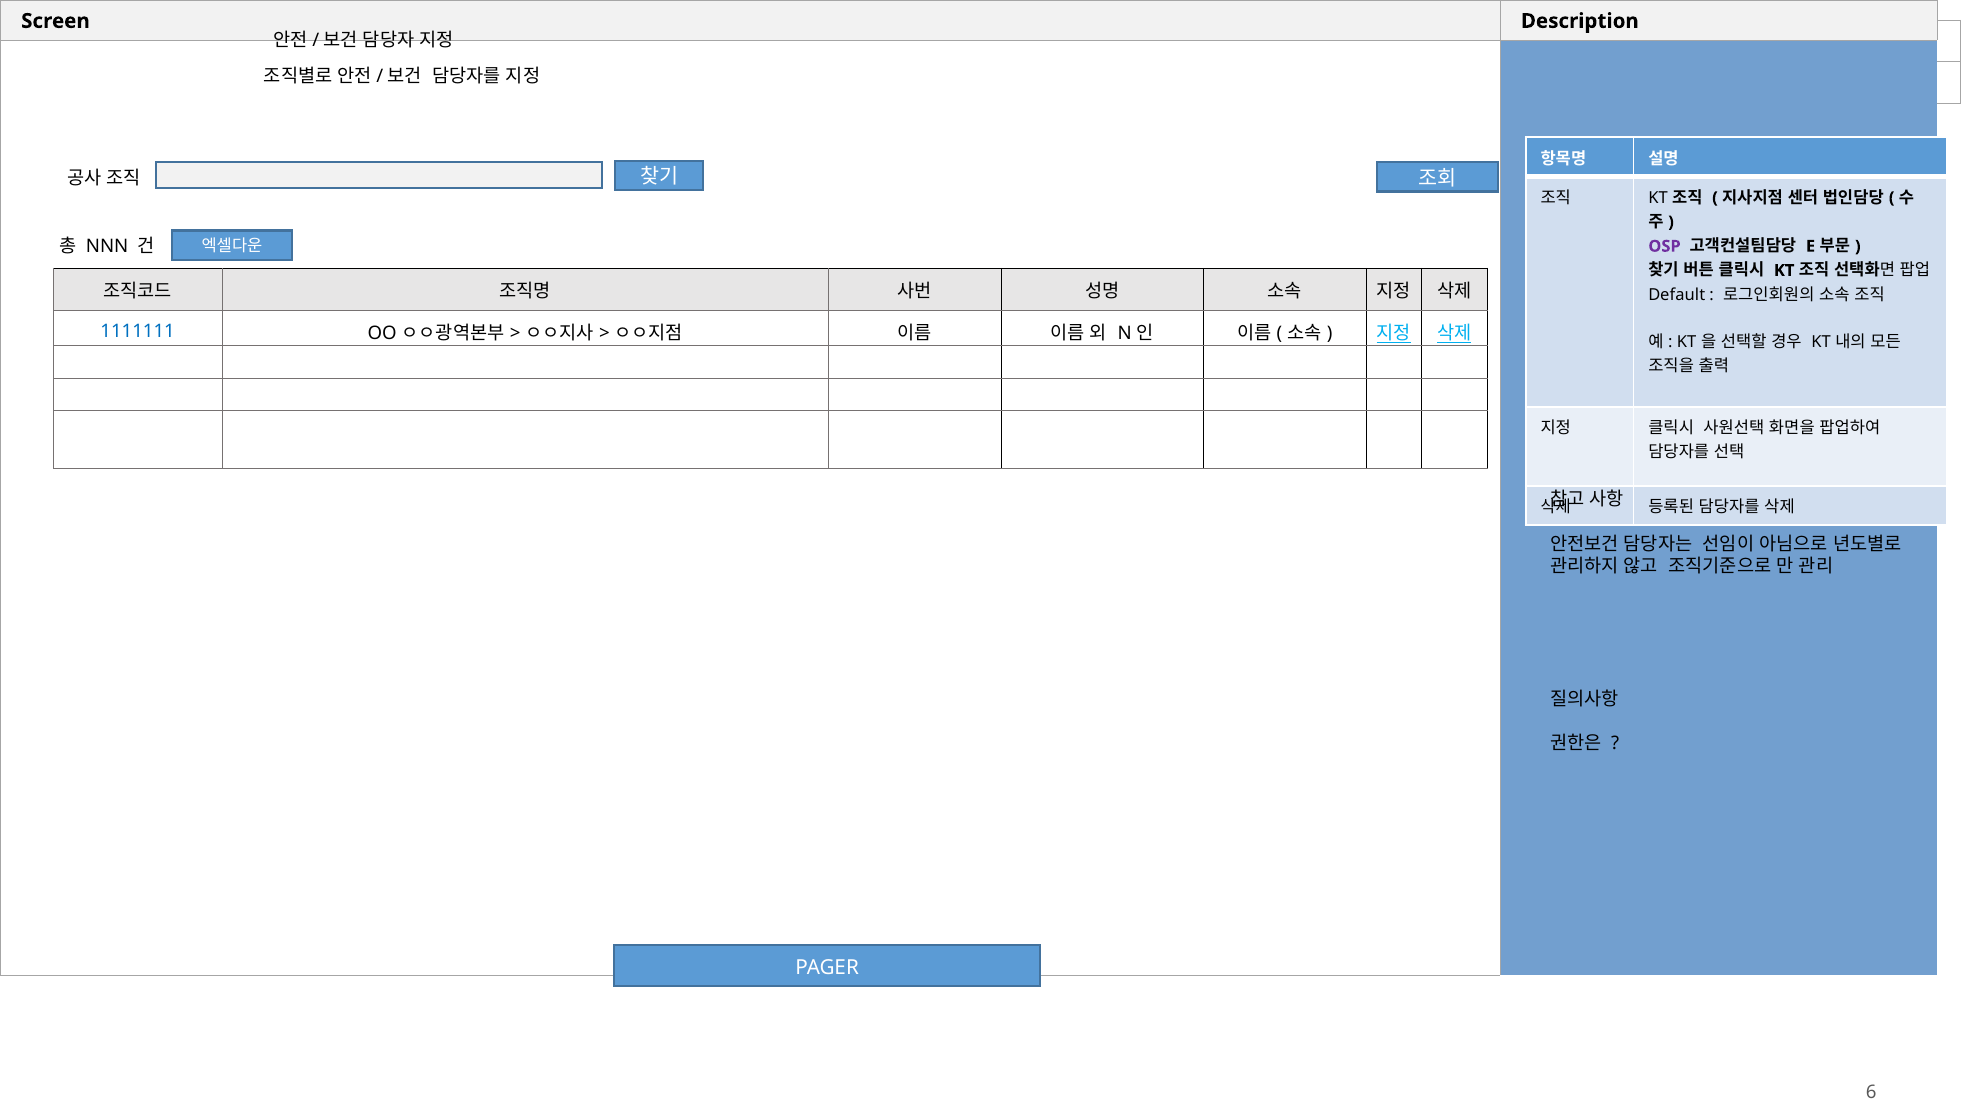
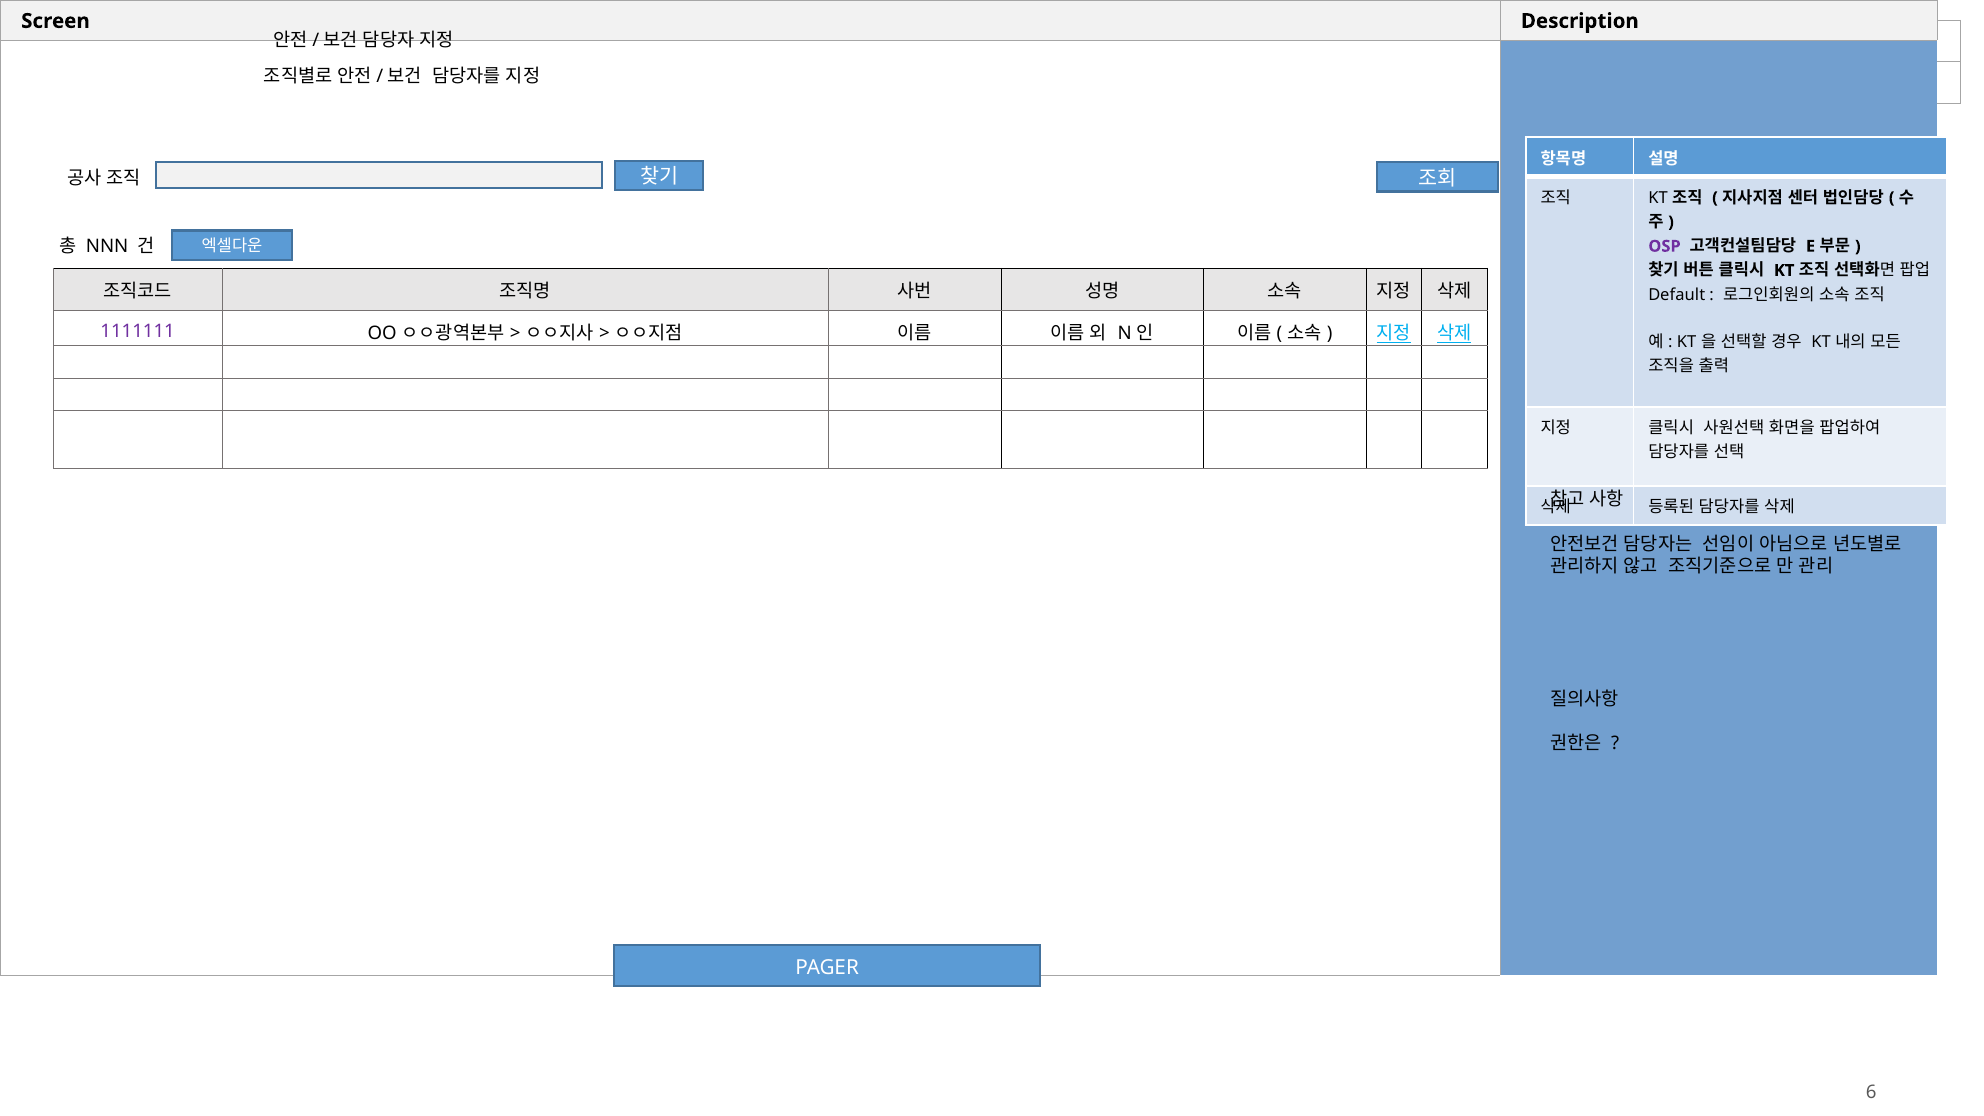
1111111 colour: blue -> purple
